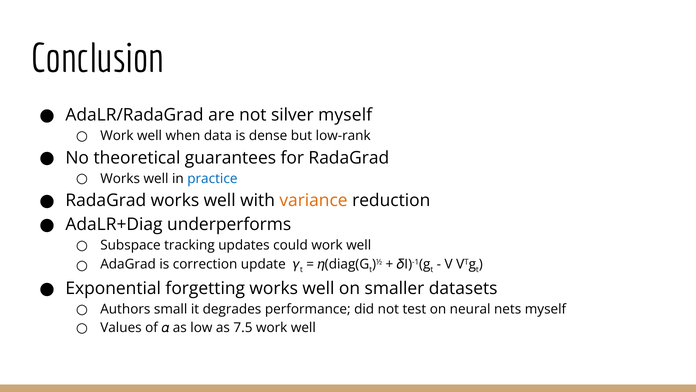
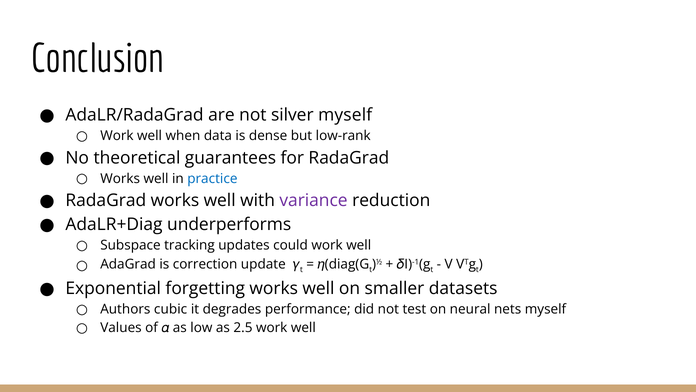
variance colour: orange -> purple
small: small -> cubic
7.5: 7.5 -> 2.5
